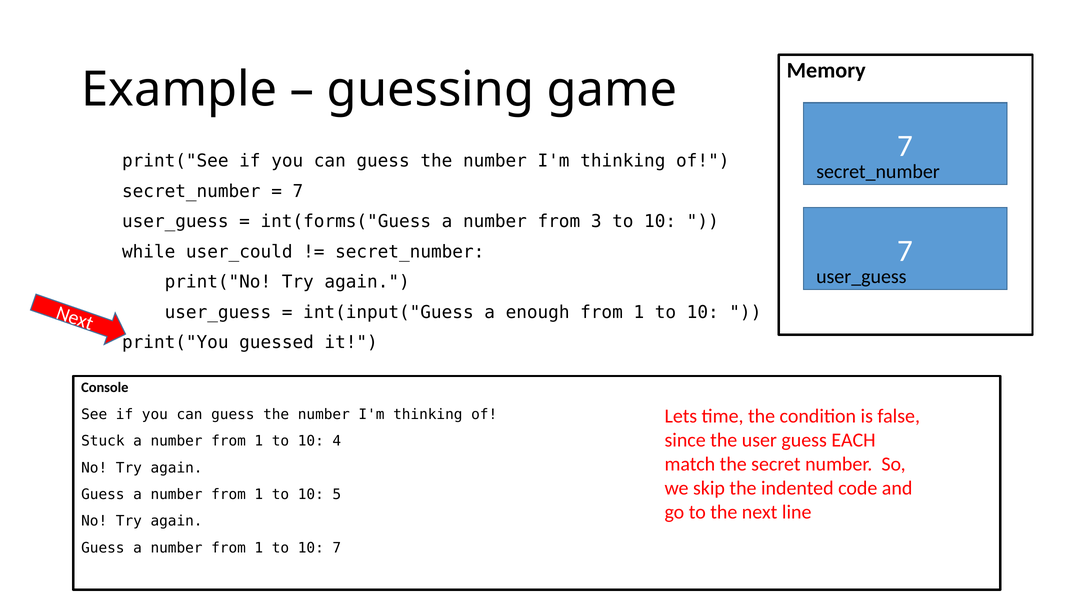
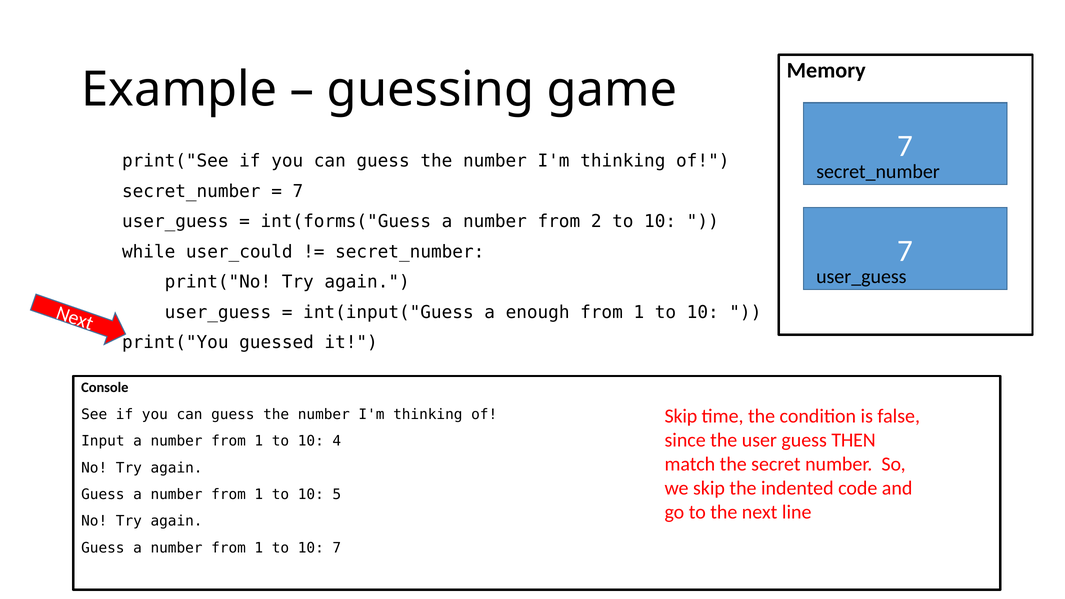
3: 3 -> 2
Lets at (681, 416): Lets -> Skip
EACH: EACH -> THEN
Stuck: Stuck -> Input
